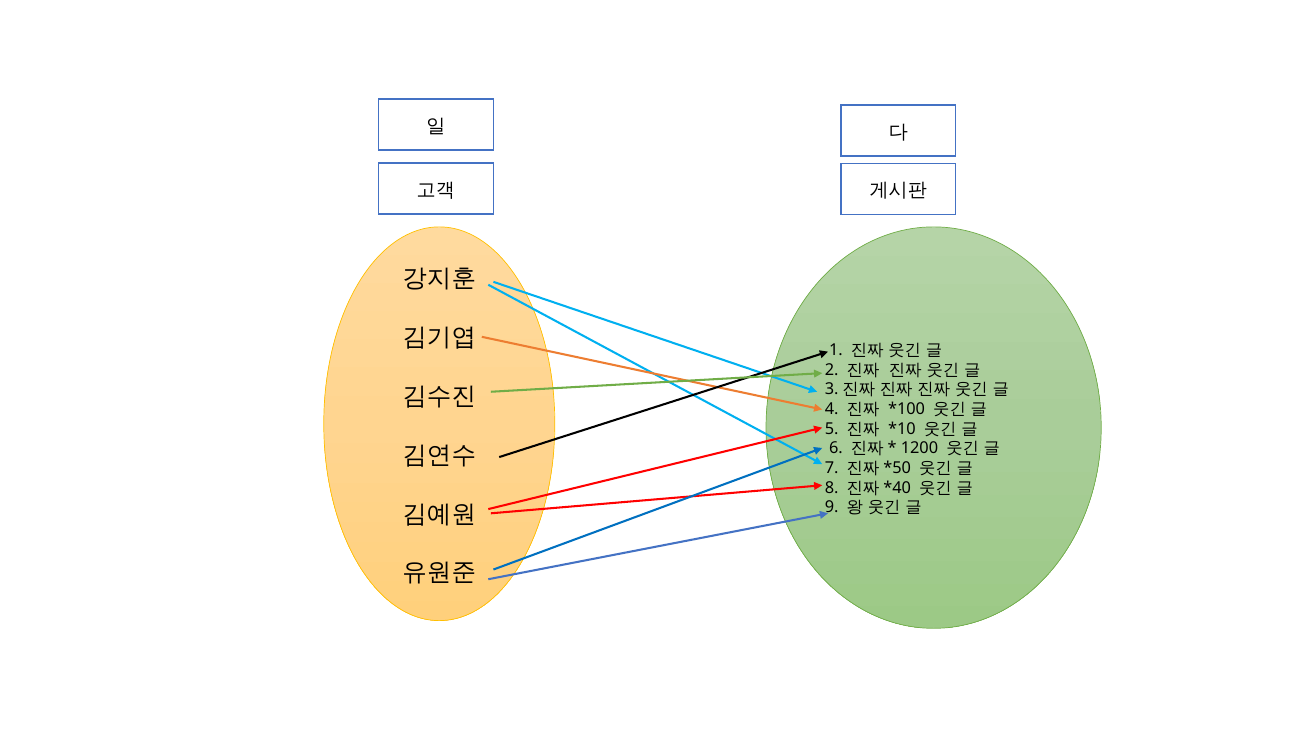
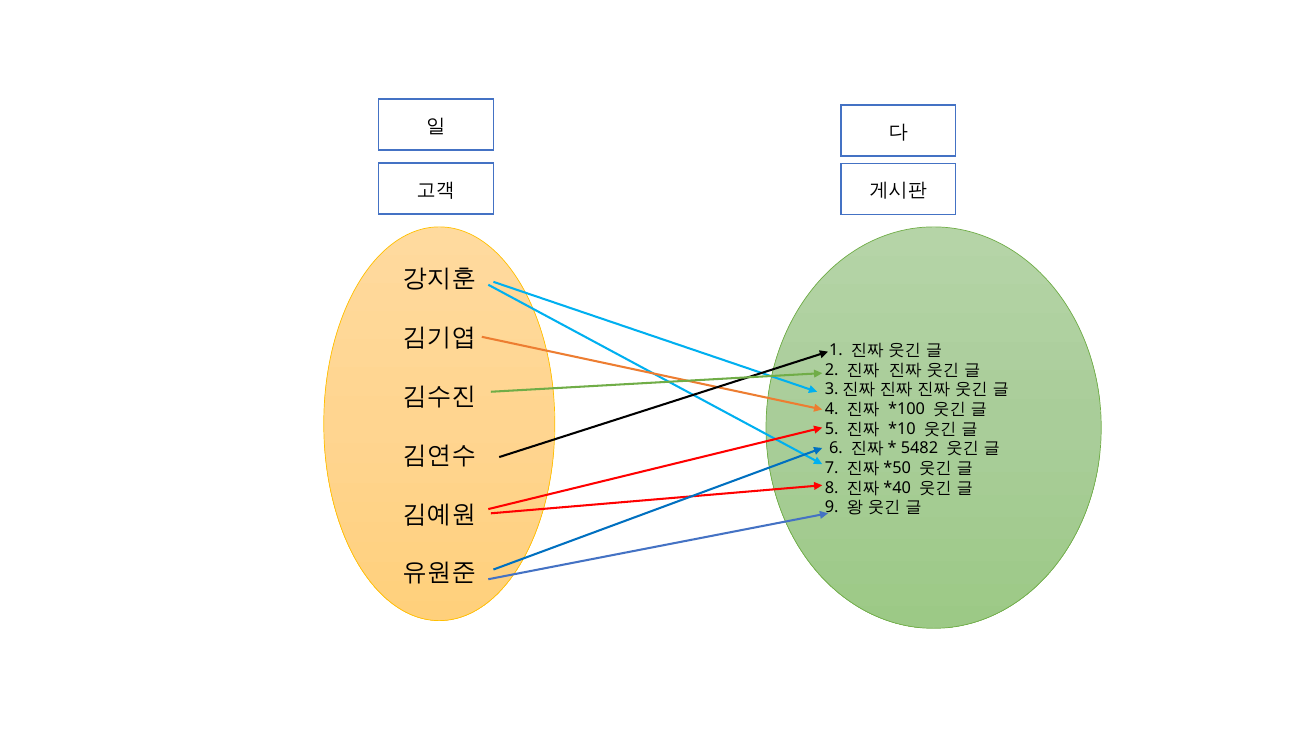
1200: 1200 -> 5482
